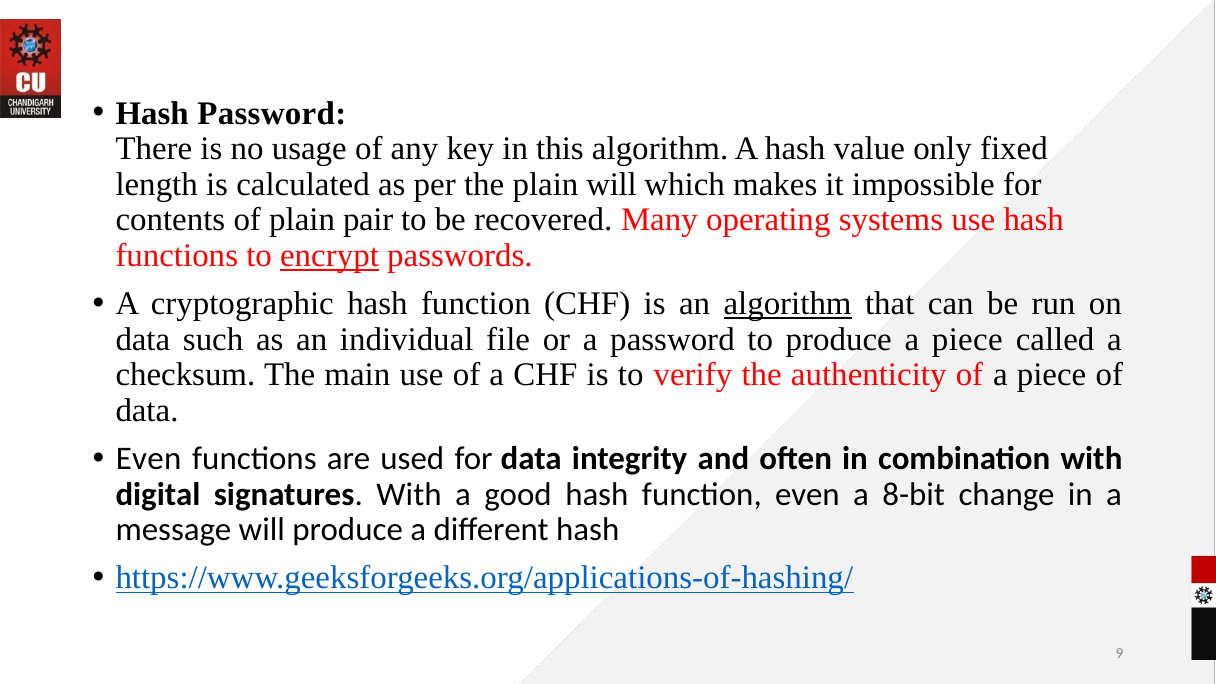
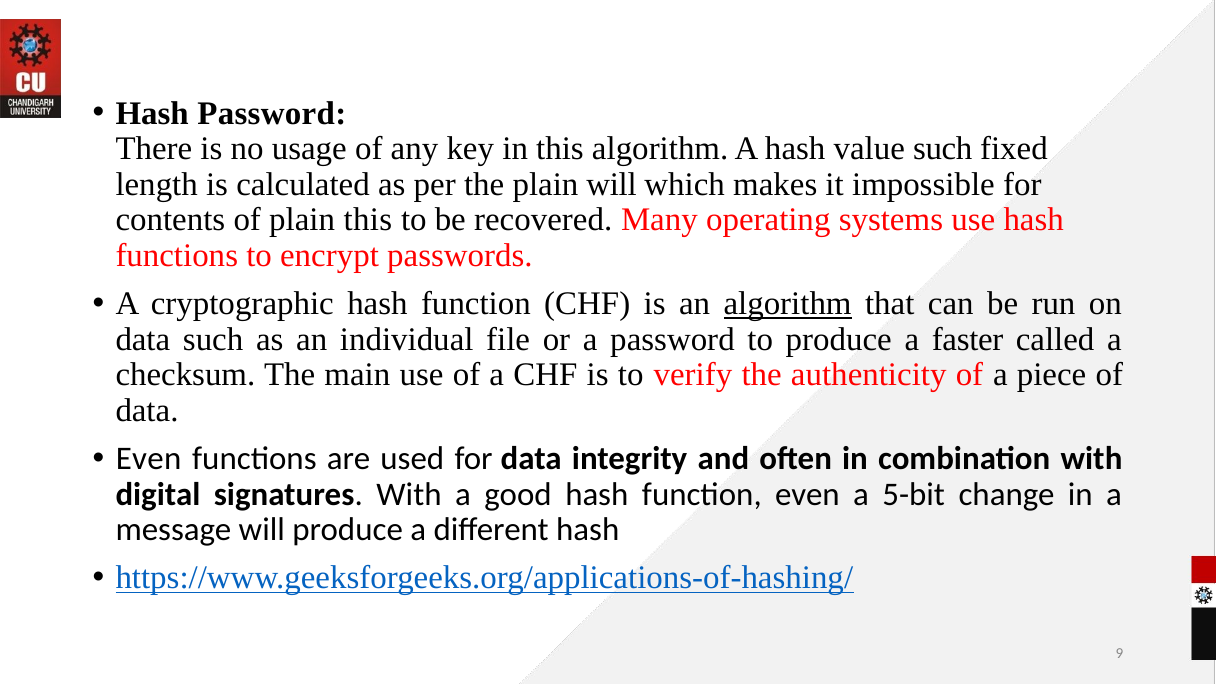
value only: only -> such
plain pair: pair -> this
encrypt underline: present -> none
produce a piece: piece -> faster
8-bit: 8-bit -> 5-bit
